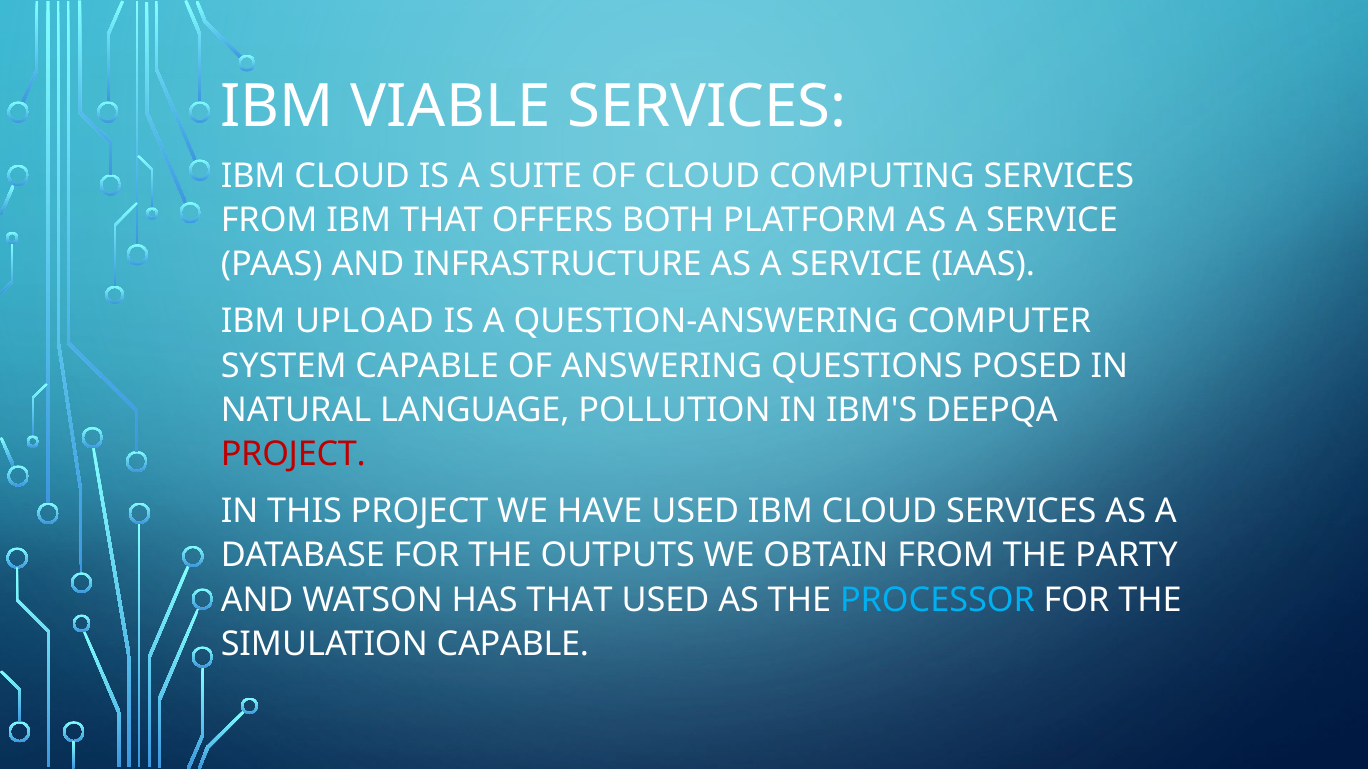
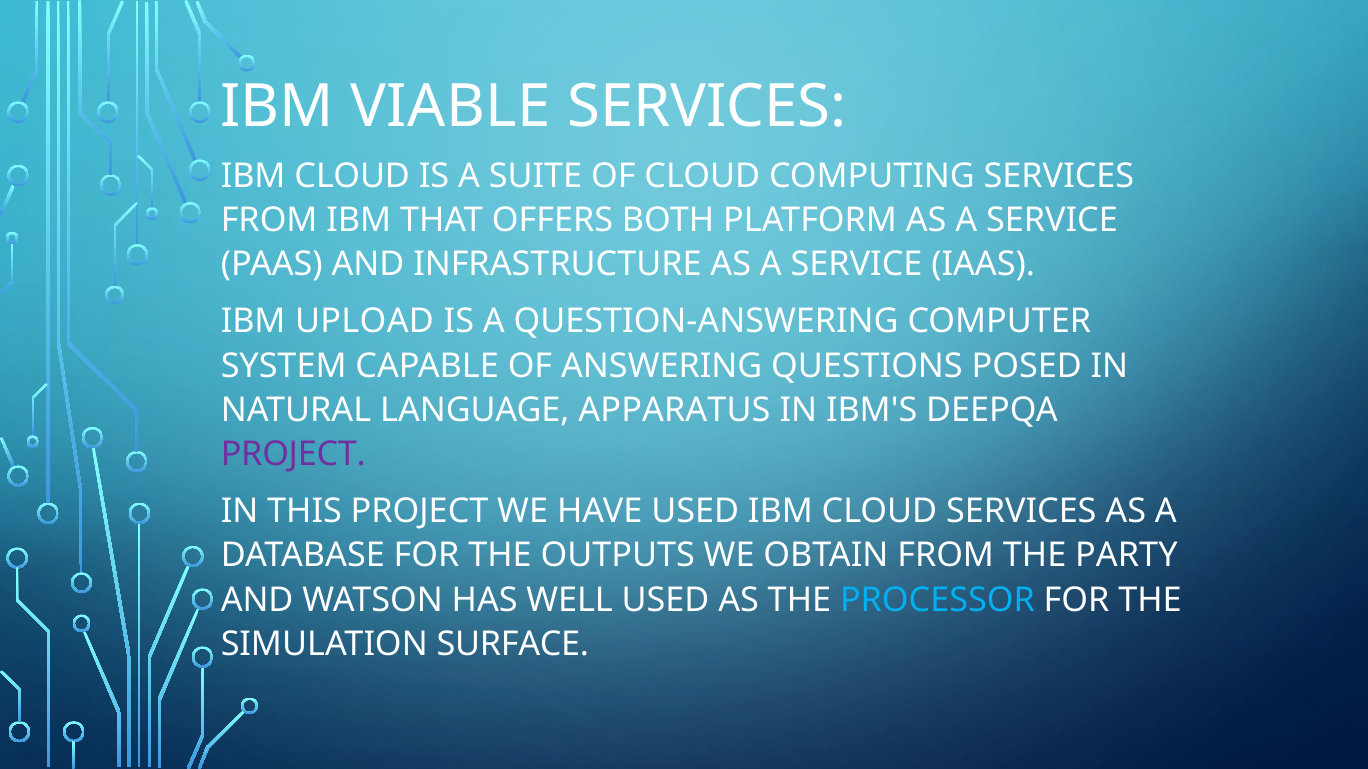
POLLUTION: POLLUTION -> APPARATUS
PROJECT at (293, 455) colour: red -> purple
HAS THAT: THAT -> WELL
SIMULATION CAPABLE: CAPABLE -> SURFACE
